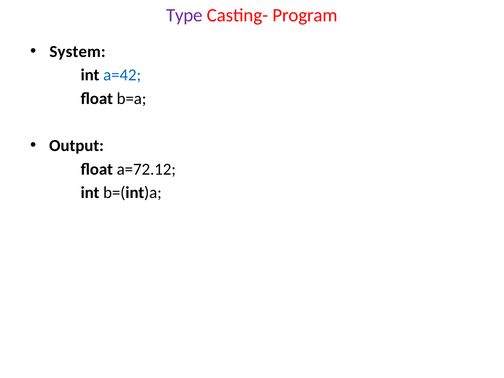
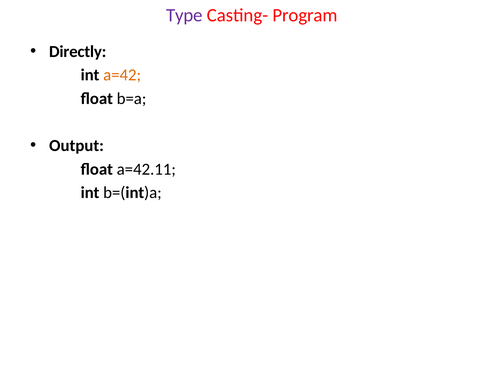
System: System -> Directly
a=42 colour: blue -> orange
a=72.12: a=72.12 -> a=42.11
